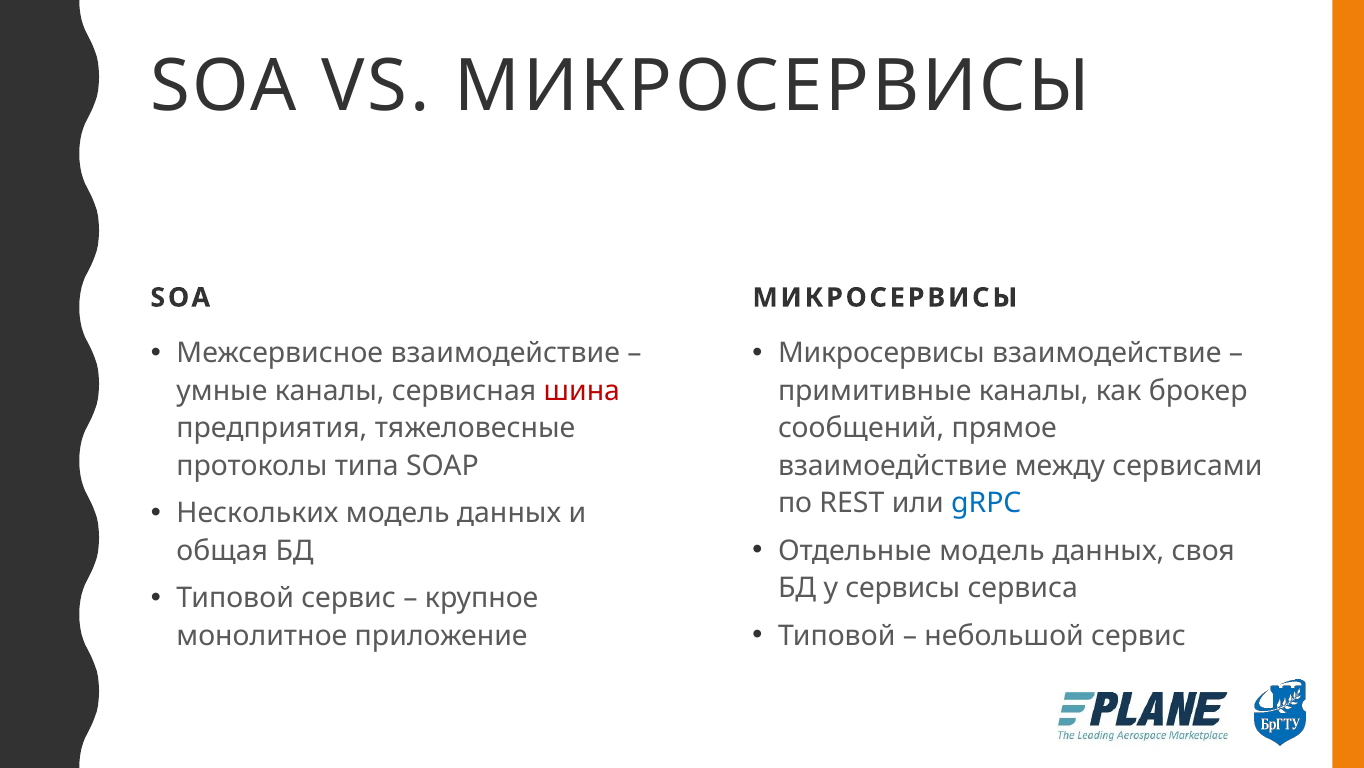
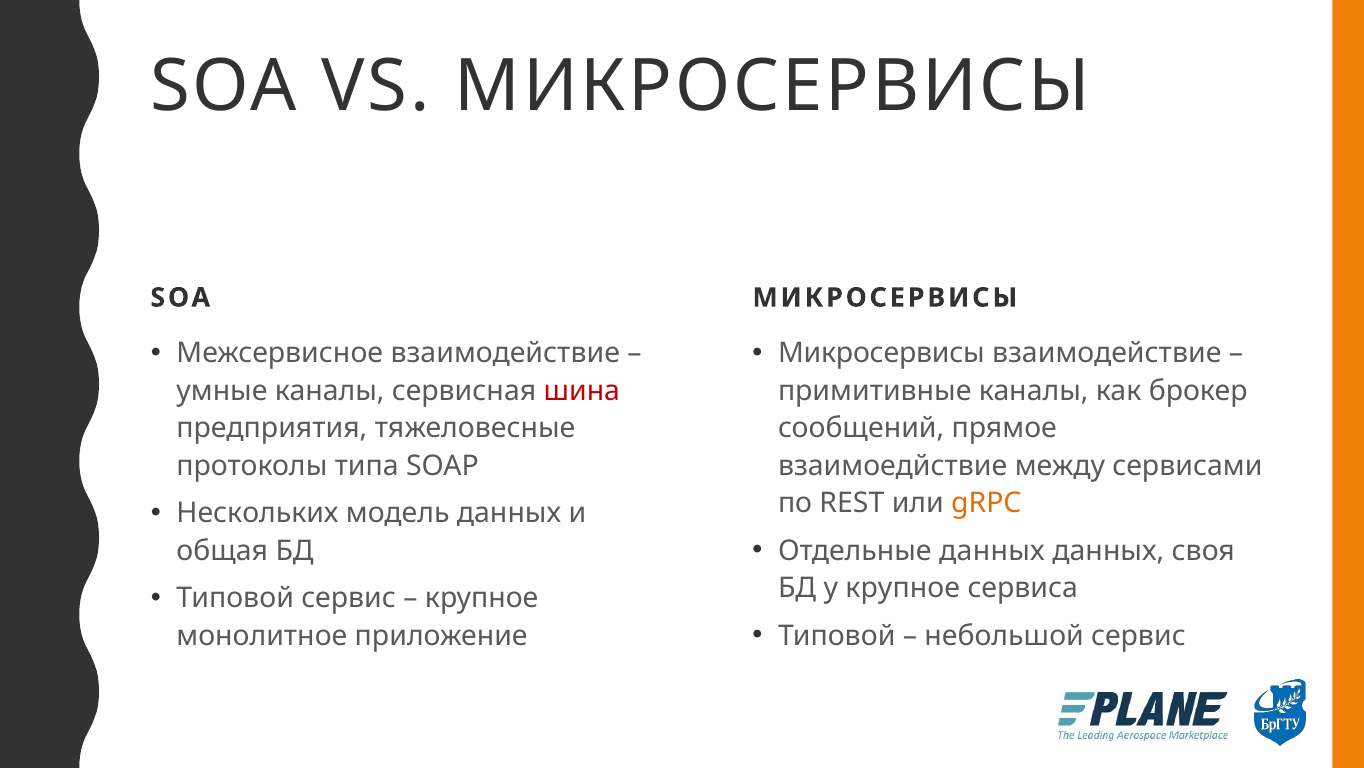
gRPC colour: blue -> orange
Отдельные модель: модель -> данных
у сервисы: сервисы -> крупное
